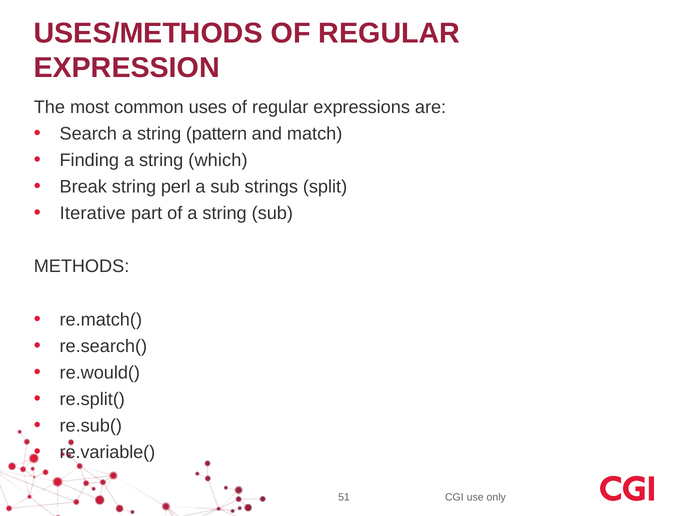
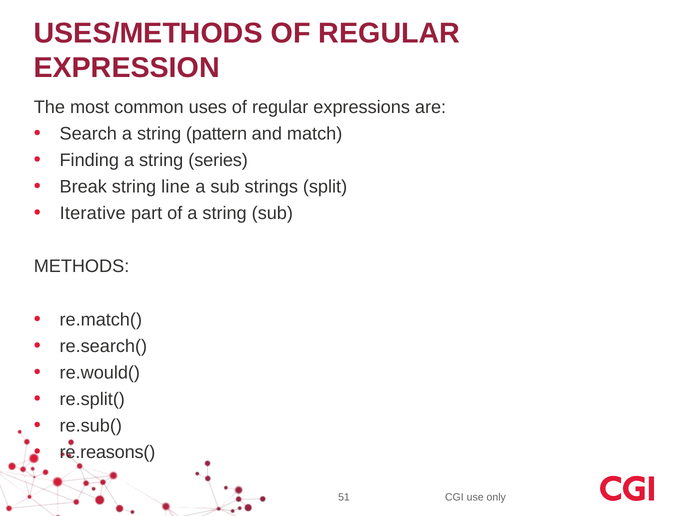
which: which -> series
perl: perl -> line
re.variable(: re.variable( -> re.reasons(
